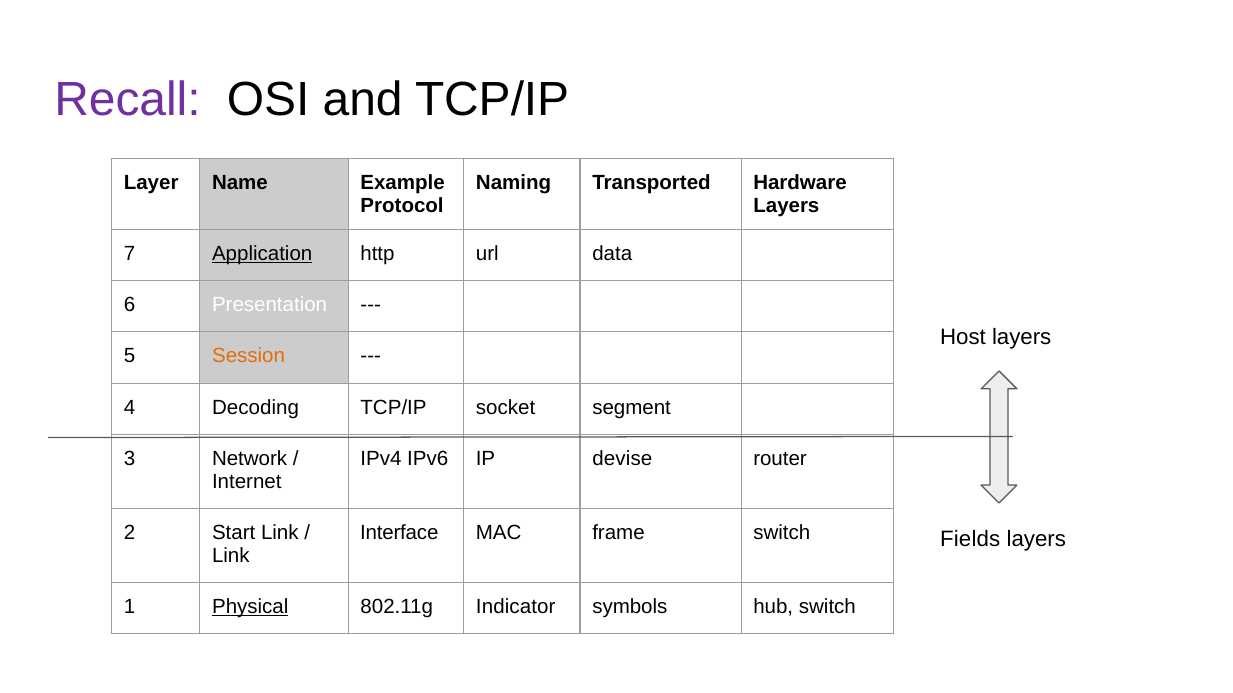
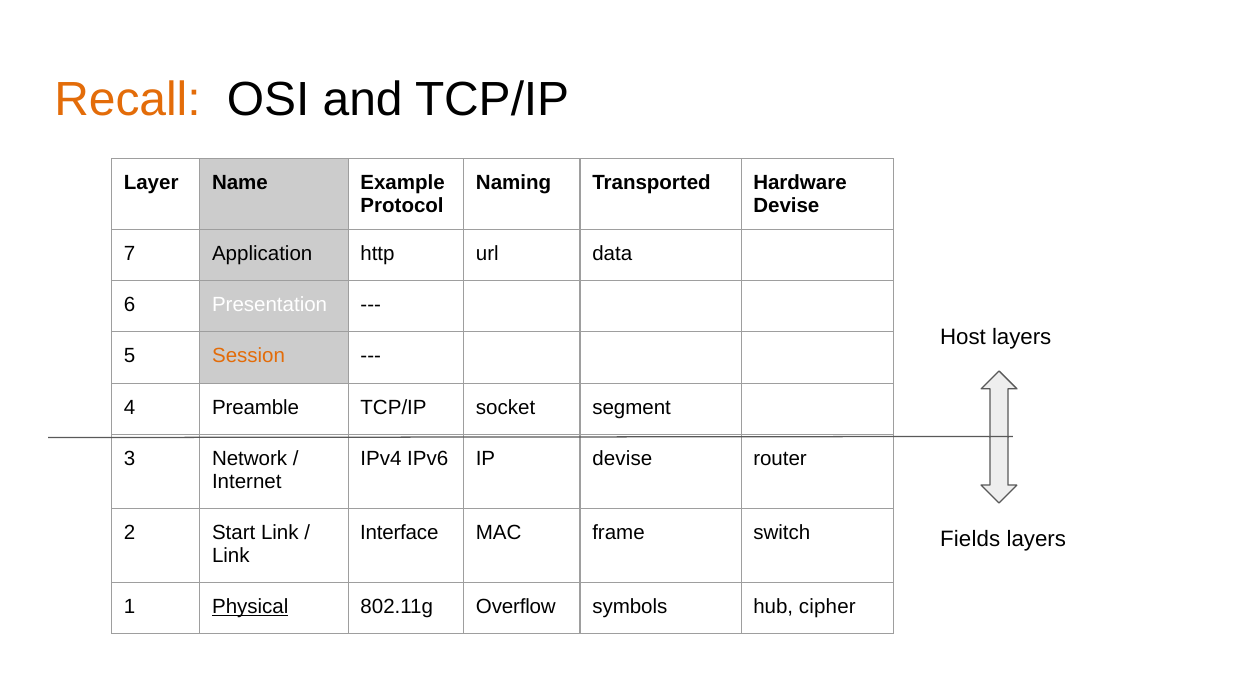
Recall colour: purple -> orange
Layers at (786, 206): Layers -> Devise
Application underline: present -> none
Decoding: Decoding -> Preamble
Indicator: Indicator -> Overflow
hub switch: switch -> cipher
